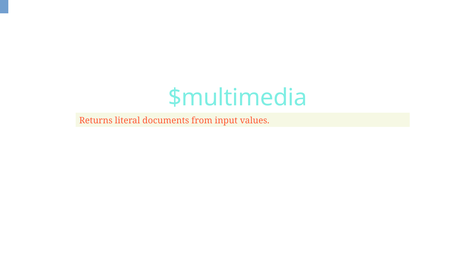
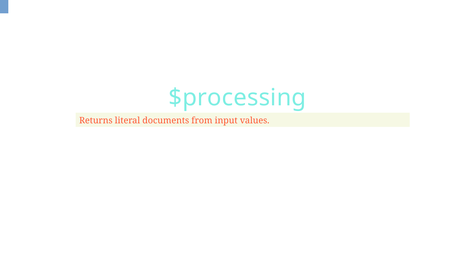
$multimedia: $multimedia -> $processing
